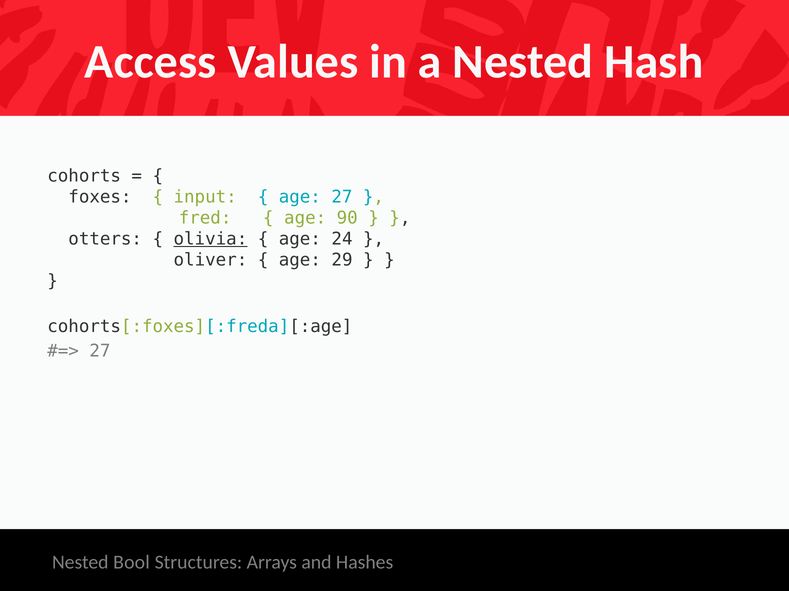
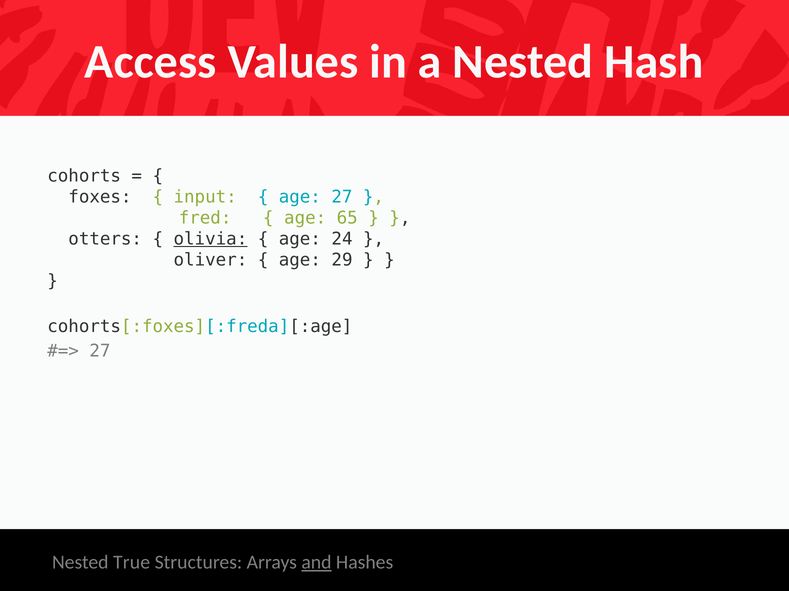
90: 90 -> 65
Bool: Bool -> True
and underline: none -> present
